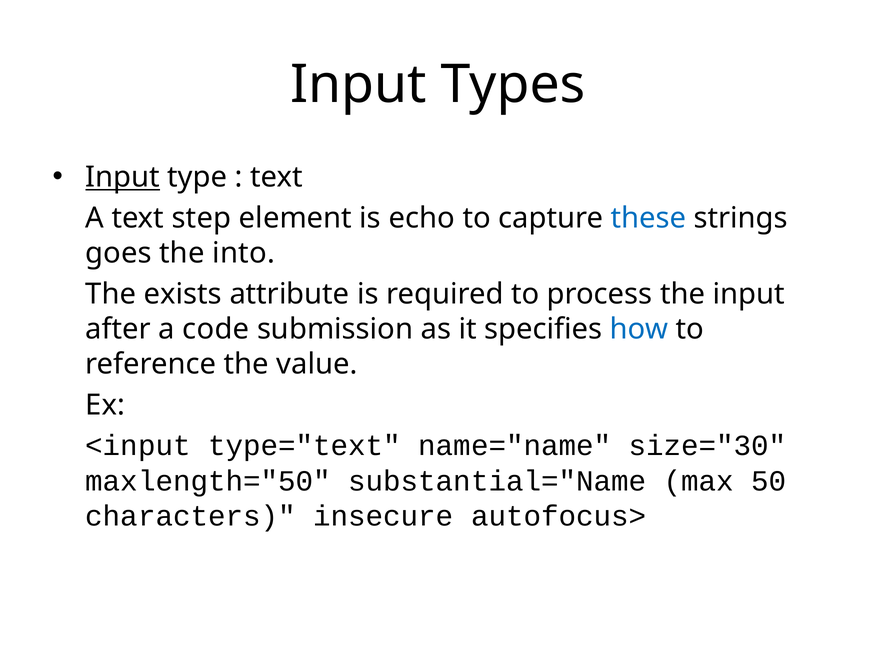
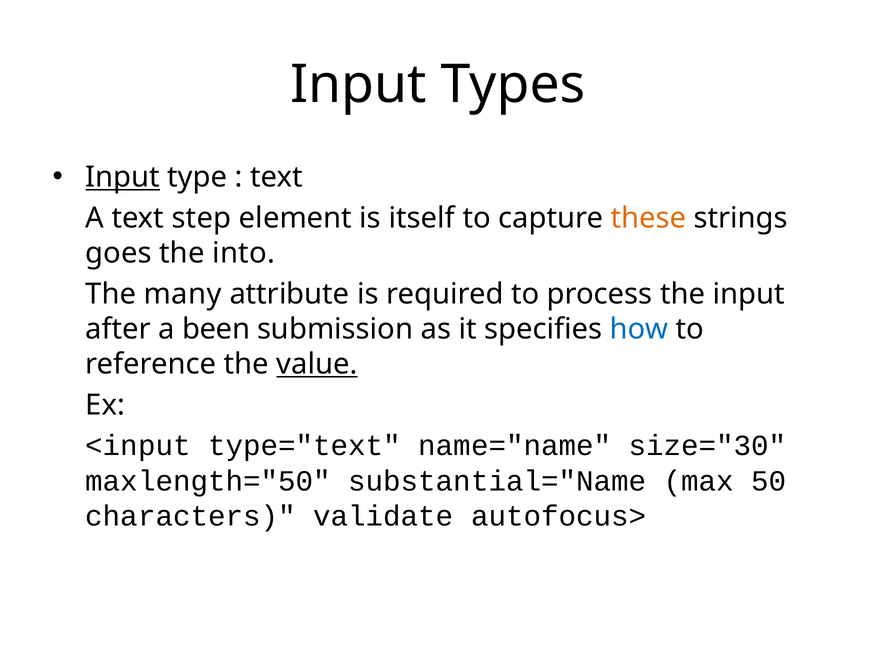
echo: echo -> itself
these colour: blue -> orange
exists: exists -> many
code: code -> been
value underline: none -> present
insecure: insecure -> validate
